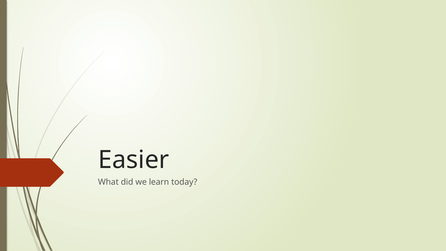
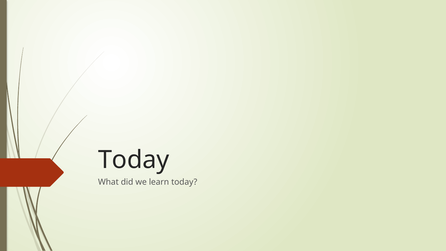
Easier at (134, 160): Easier -> Today
